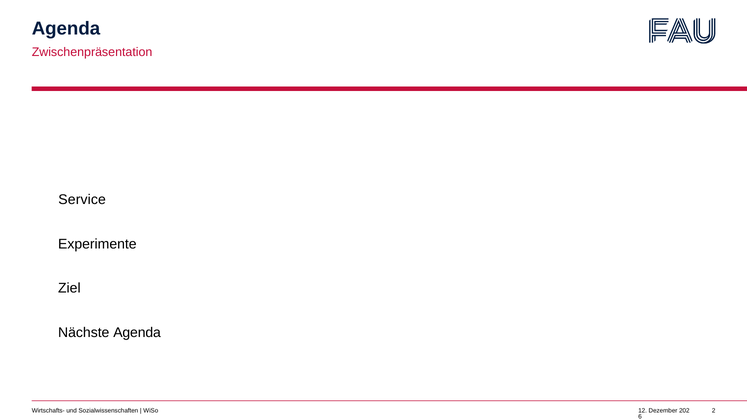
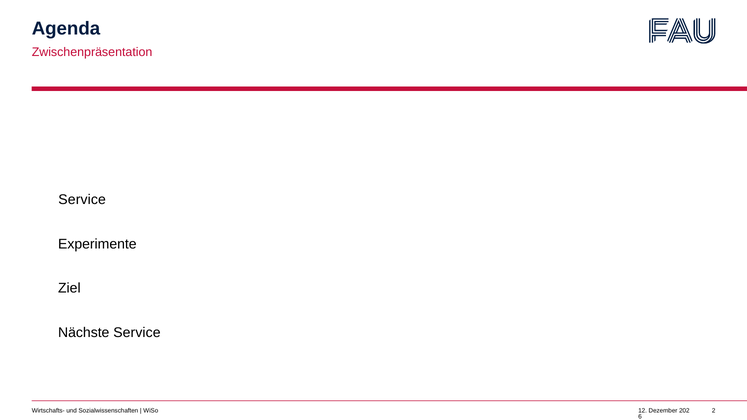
Nächste Agenda: Agenda -> Service
